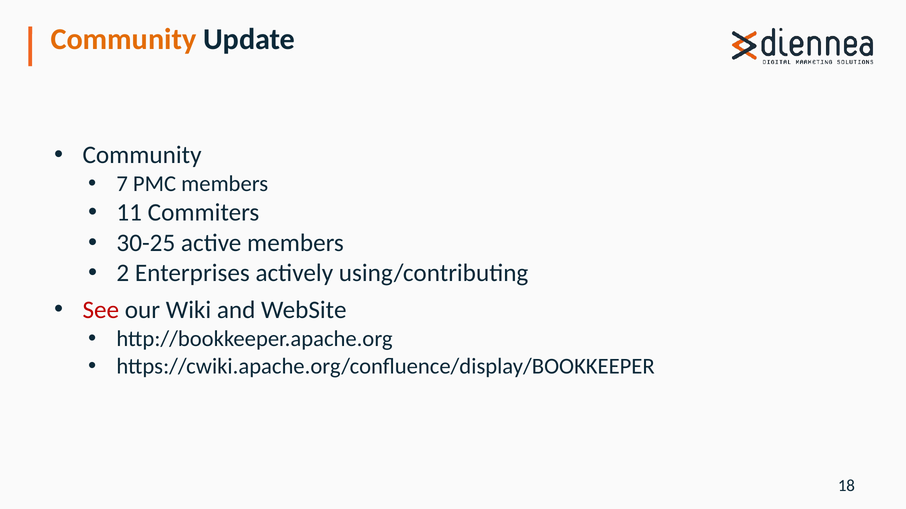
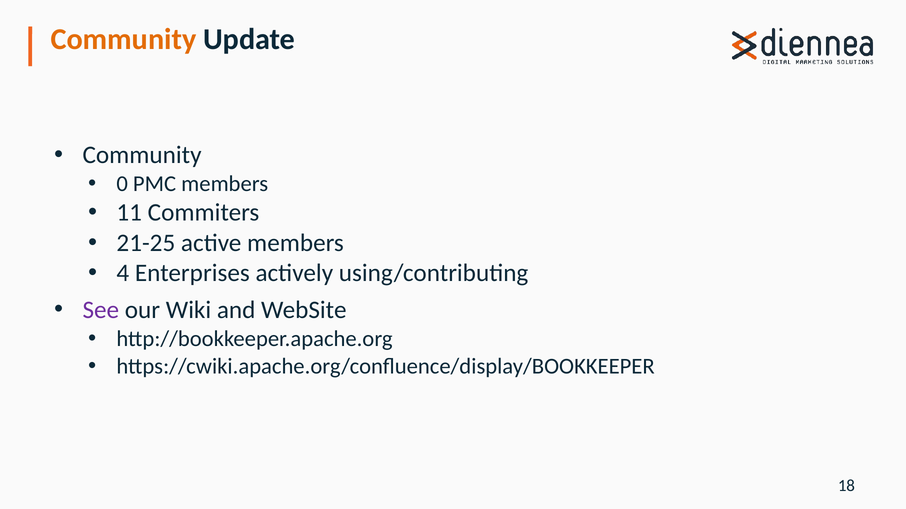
7: 7 -> 0
30-25: 30-25 -> 21-25
2: 2 -> 4
See colour: red -> purple
